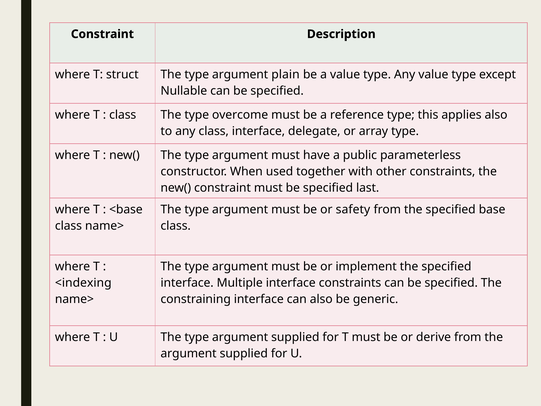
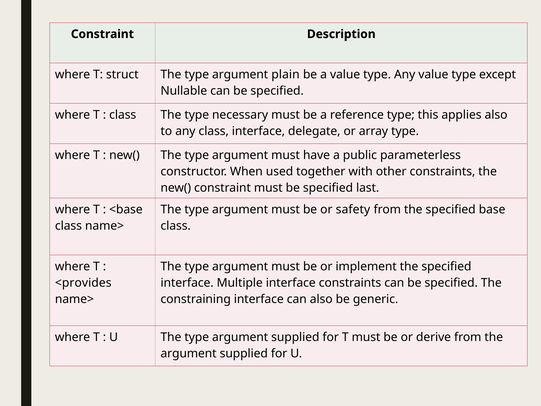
overcome: overcome -> necessary
<indexing: <indexing -> <provides
